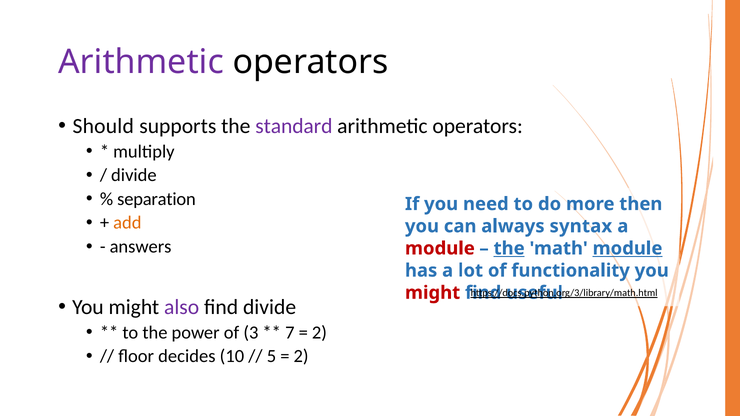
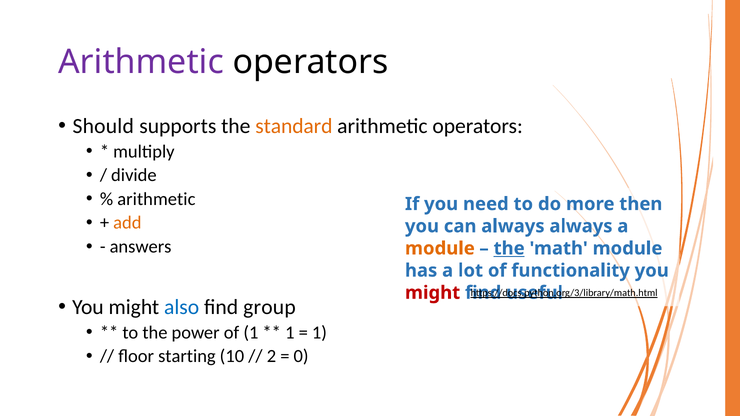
standard colour: purple -> orange
separation at (156, 199): separation -> arithmetic
always syntax: syntax -> always
module at (440, 249) colour: red -> orange
module at (628, 249) underline: present -> none
also colour: purple -> blue
find divide: divide -> group
of 3: 3 -> 1
7 at (290, 333): 7 -> 1
2 at (319, 333): 2 -> 1
decides: decides -> starting
5: 5 -> 2
2 at (301, 357): 2 -> 0
